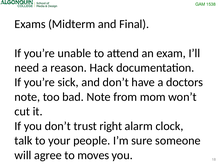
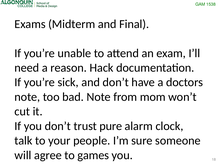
right: right -> pure
moves: moves -> games
